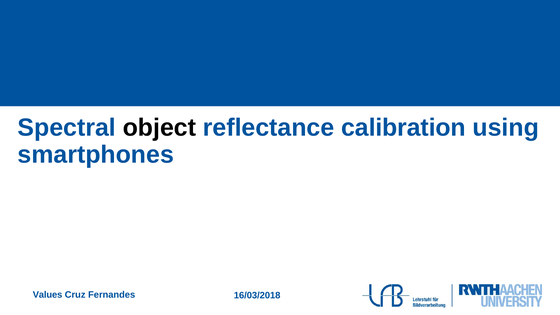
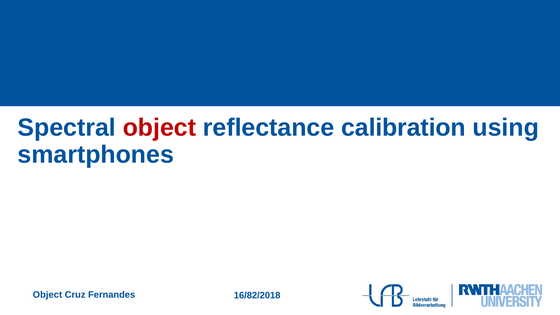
object at (159, 128) colour: black -> red
Values at (48, 295): Values -> Object
16/03/2018: 16/03/2018 -> 16/82/2018
